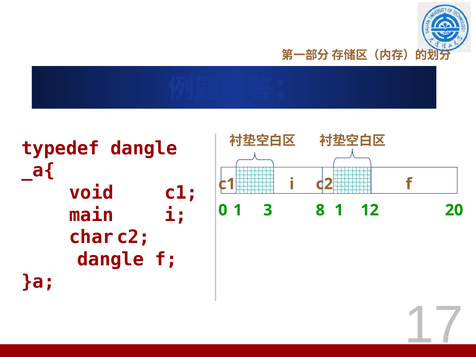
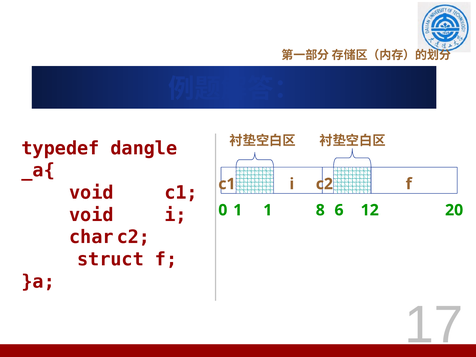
main at (91, 215): main -> void
0 3: 3 -> 1
1 1: 1 -> 6
dangle at (111, 259): dangle -> struct
